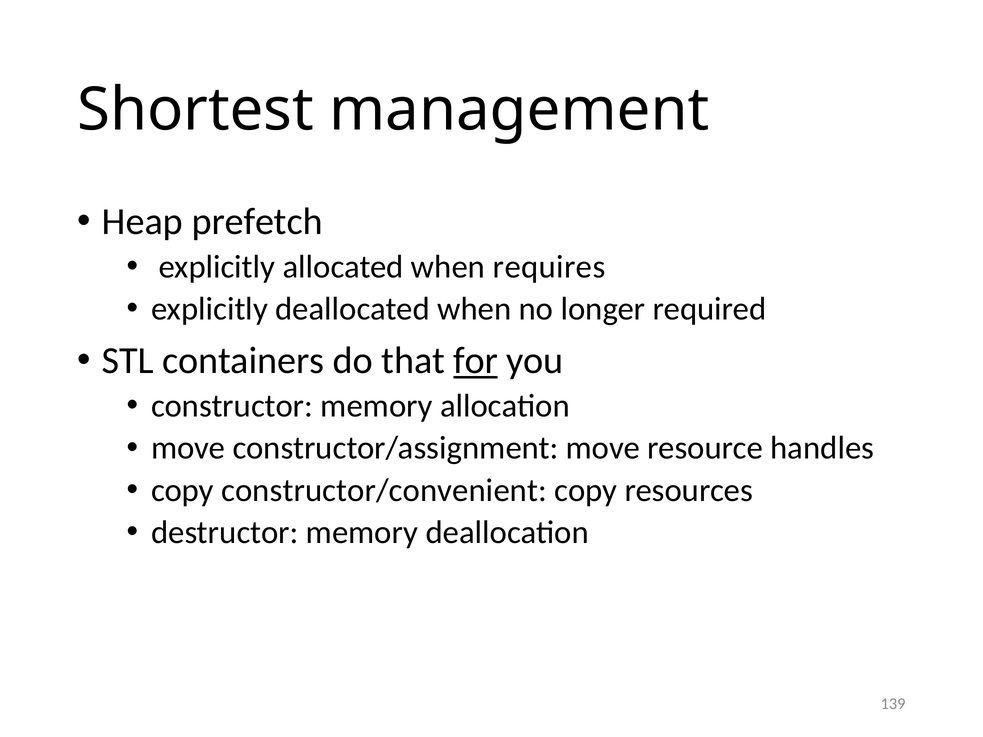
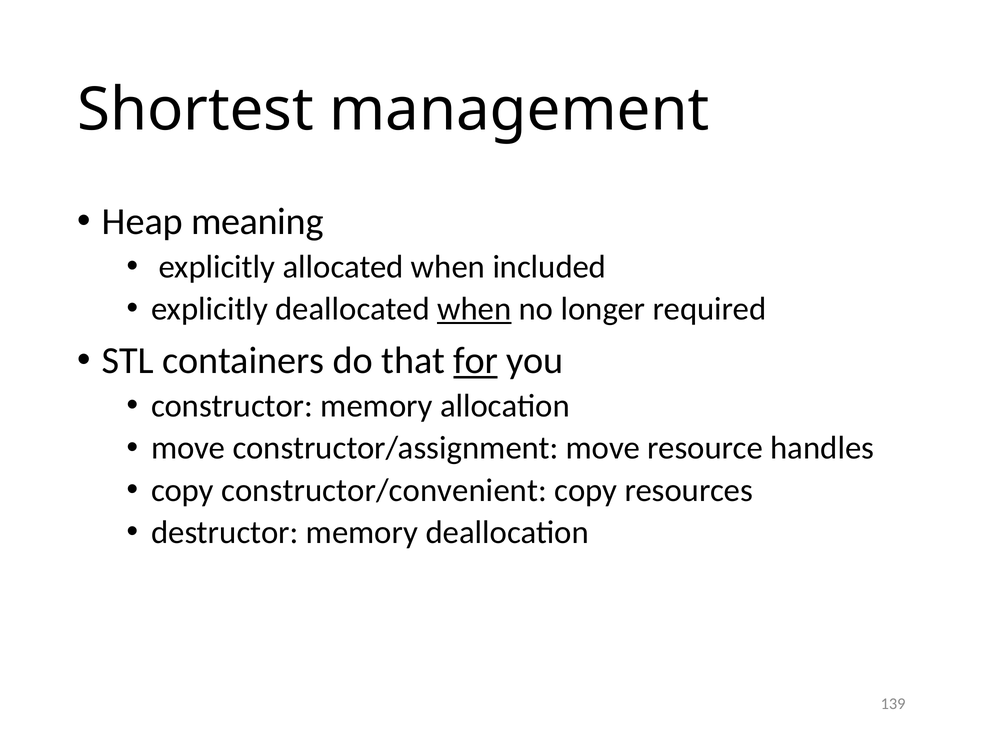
prefetch: prefetch -> meaning
requires: requires -> included
when at (474, 309) underline: none -> present
